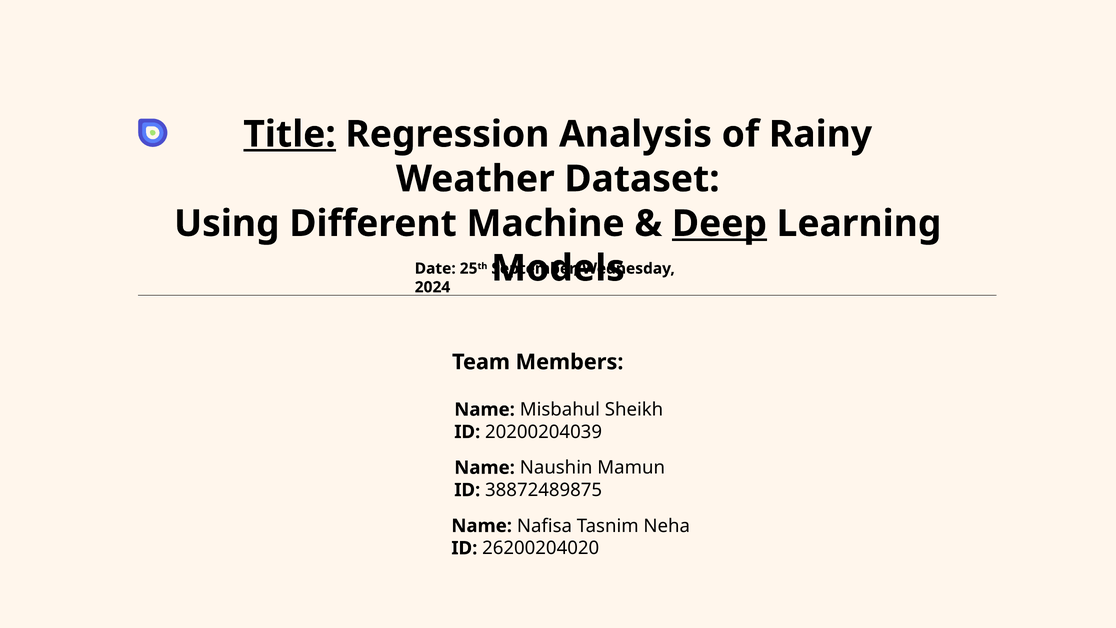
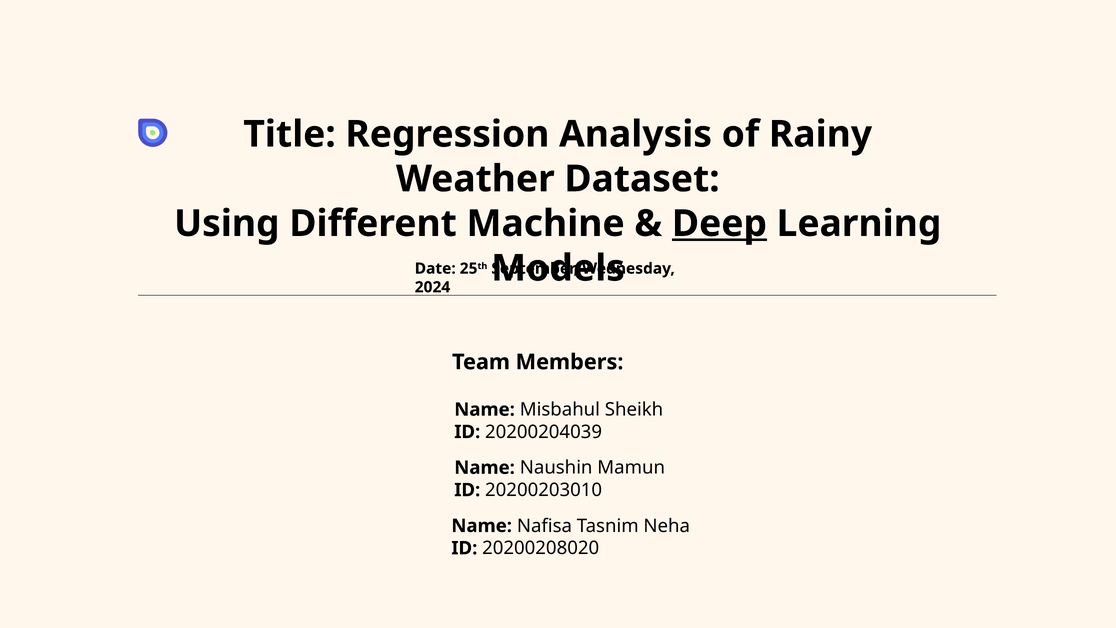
Title underline: present -> none
38872489875: 38872489875 -> 20200203010
26200204020: 26200204020 -> 20200208020
